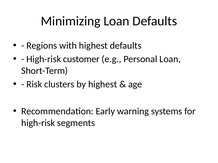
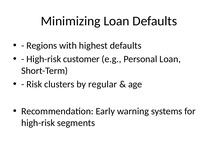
by highest: highest -> regular
